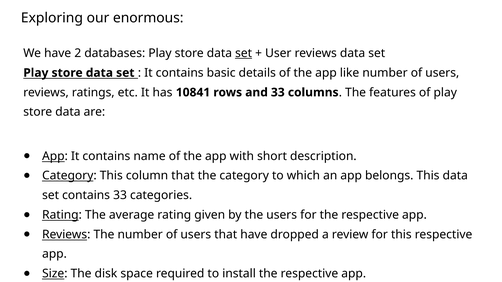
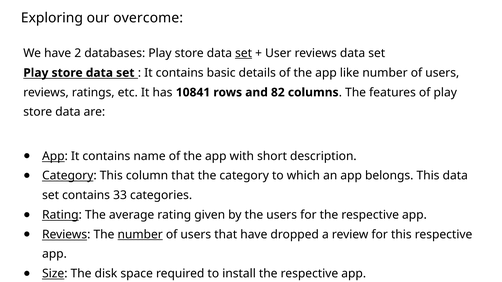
enormous: enormous -> overcome
and 33: 33 -> 82
number at (140, 235) underline: none -> present
